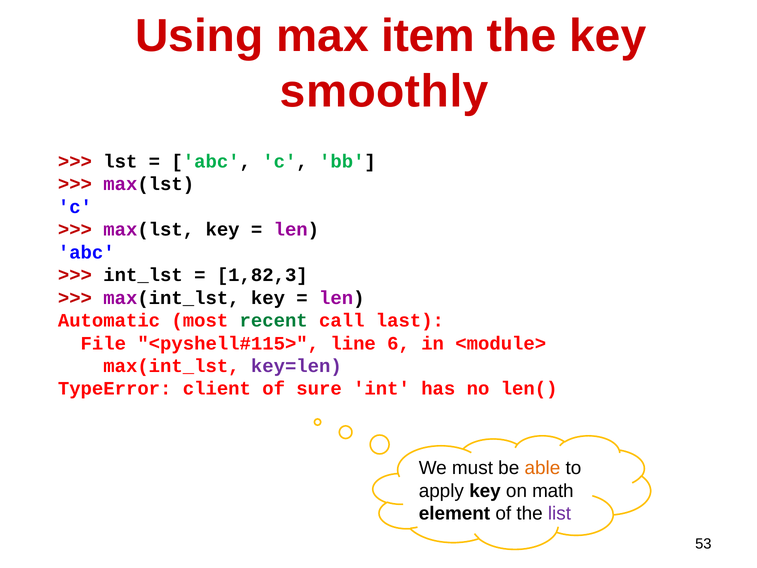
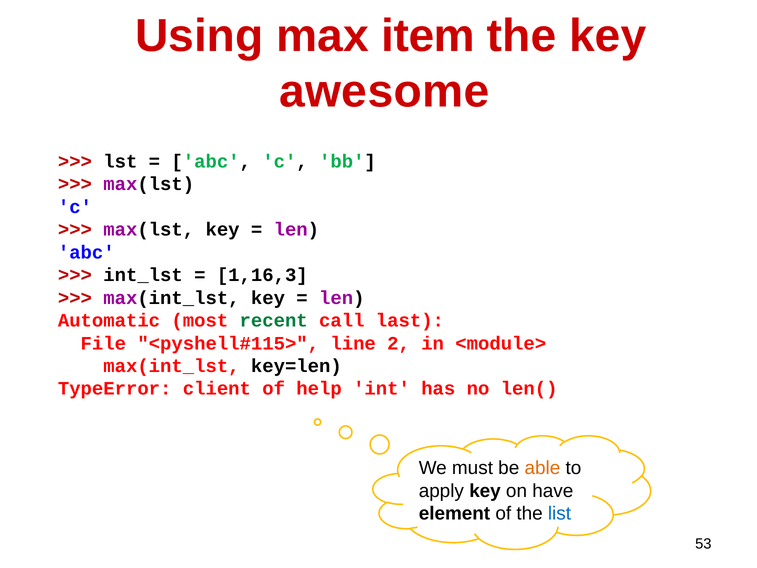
smoothly: smoothly -> awesome
1,82,3: 1,82,3 -> 1,16,3
6: 6 -> 2
key=len colour: purple -> black
sure: sure -> help
math: math -> have
list colour: purple -> blue
